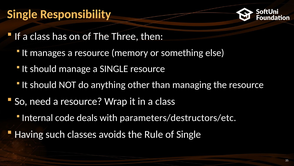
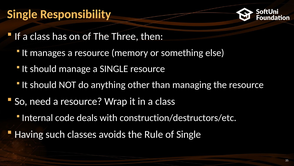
parameters/destructors/etc: parameters/destructors/etc -> construction/destructors/etc
